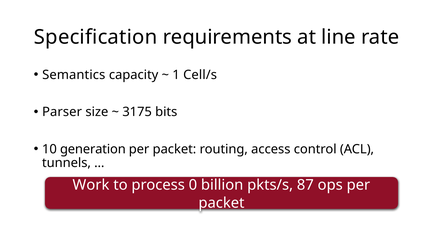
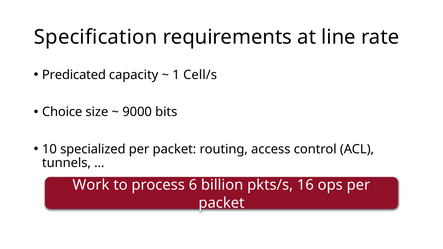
Semantics: Semantics -> Predicated
Parser: Parser -> Choice
3175: 3175 -> 9000
generation: generation -> specialized
0: 0 -> 6
87: 87 -> 16
